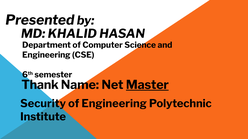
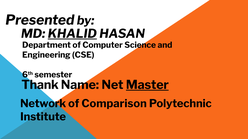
KHALID underline: none -> present
Security: Security -> Network
of Engineering: Engineering -> Comparison
